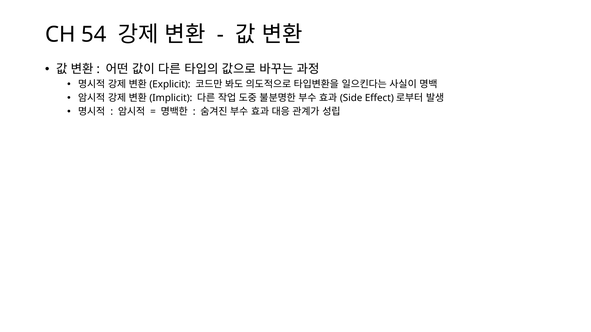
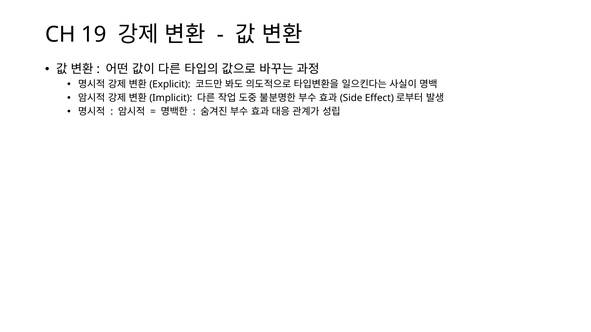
54: 54 -> 19
